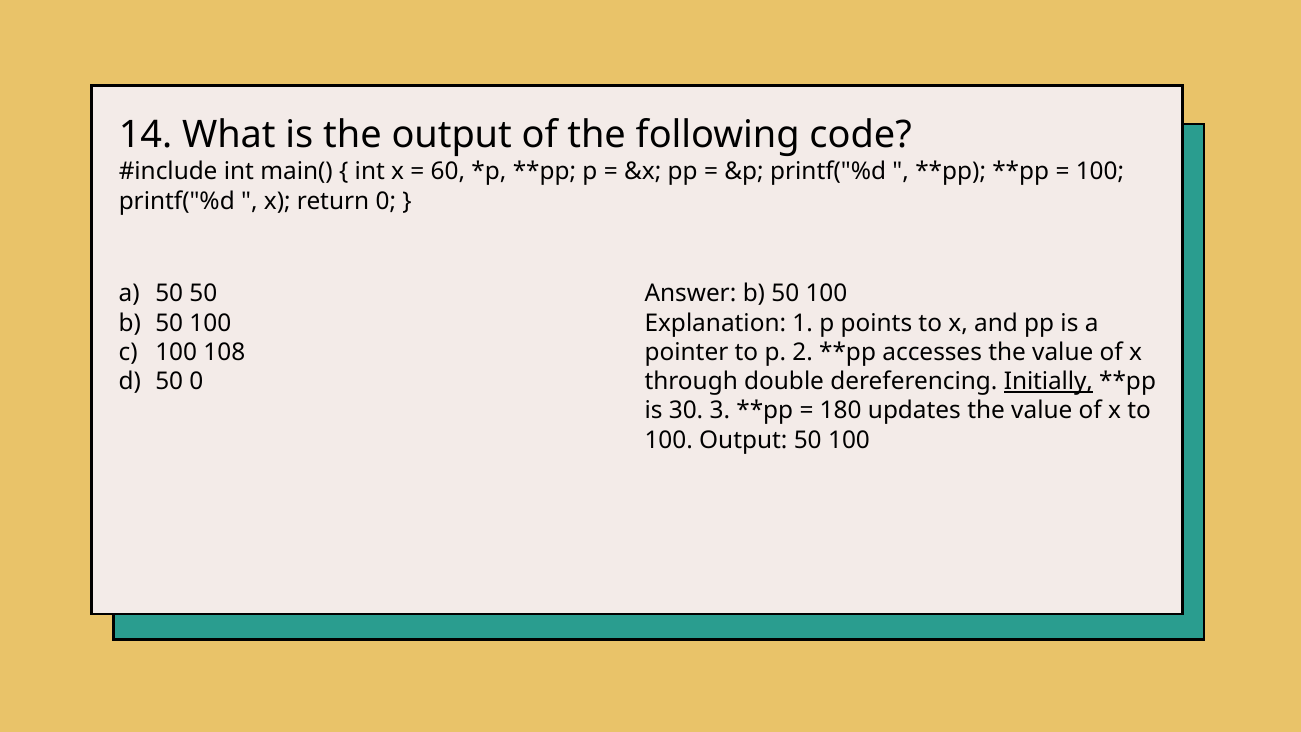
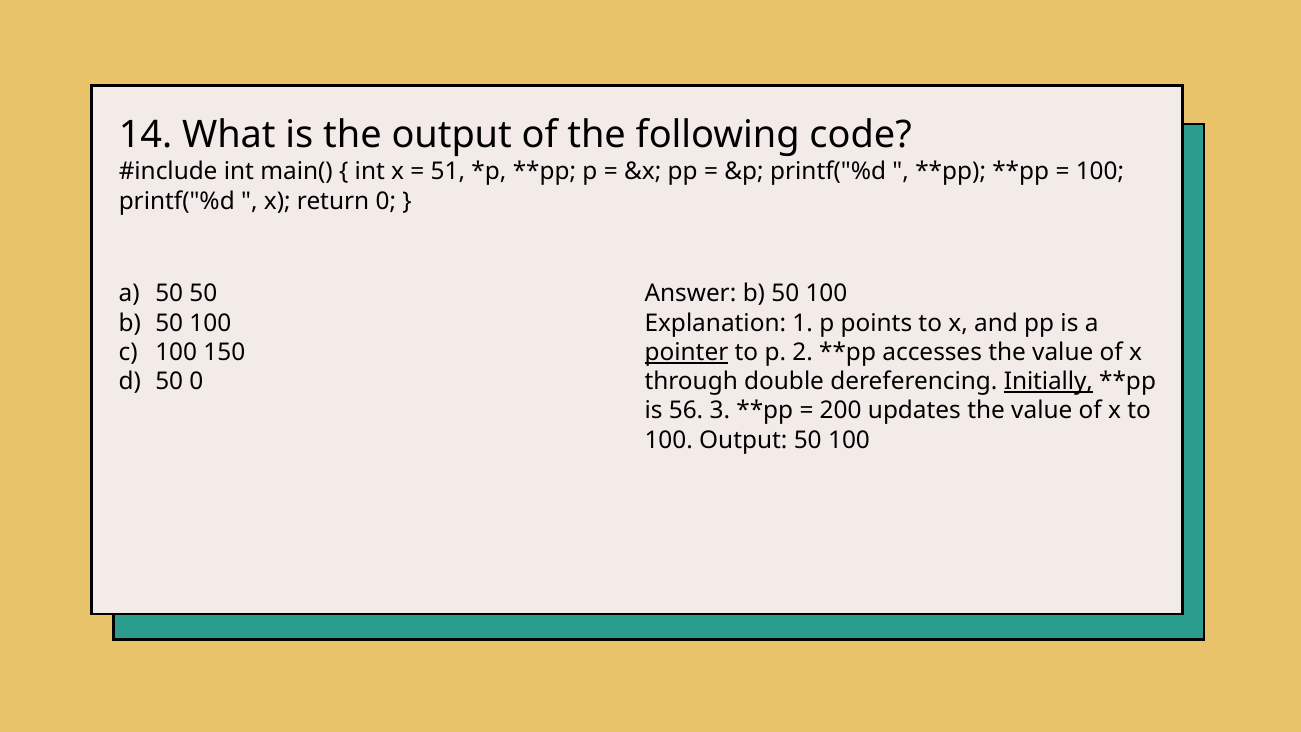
60: 60 -> 51
108: 108 -> 150
pointer underline: none -> present
30: 30 -> 56
180: 180 -> 200
